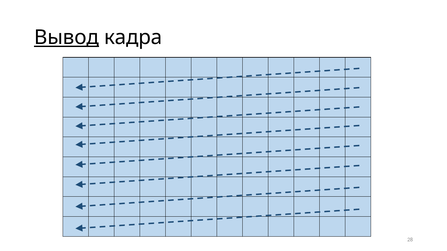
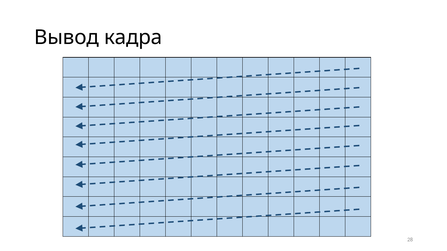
Вывод underline: present -> none
